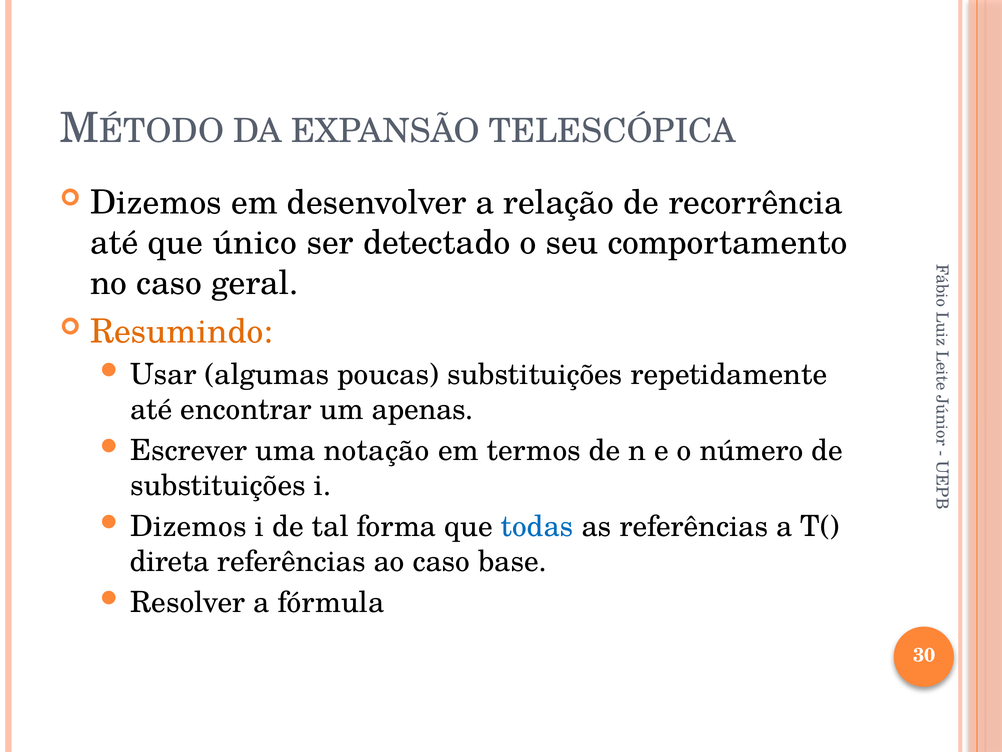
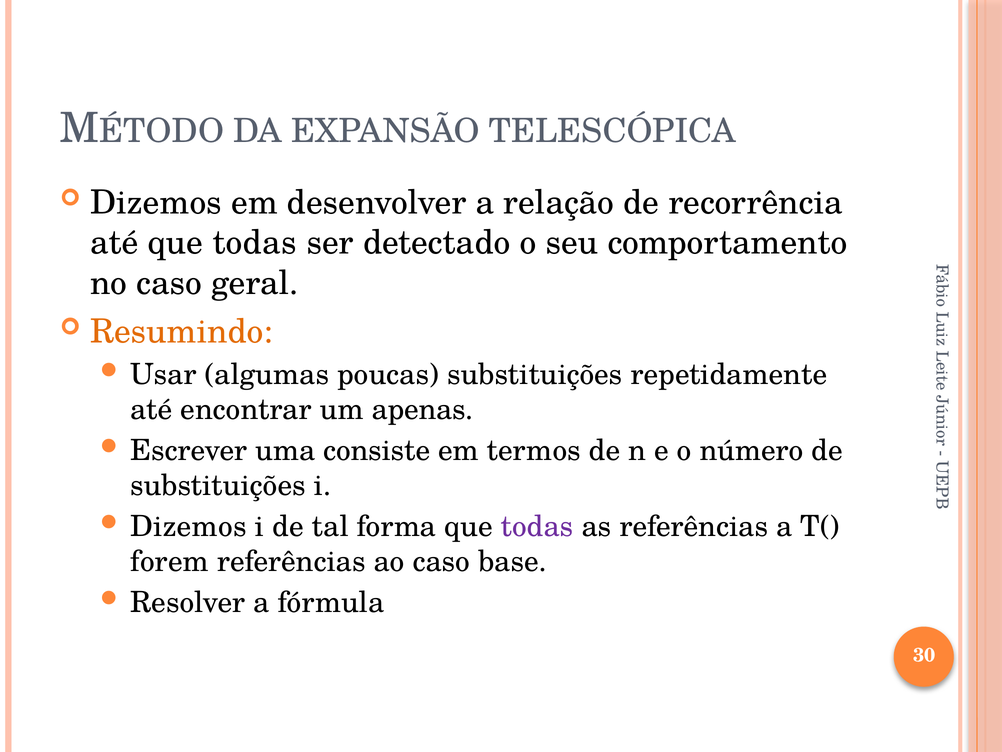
até que único: único -> todas
notação: notação -> consiste
todas at (537, 526) colour: blue -> purple
direta: direta -> forem
